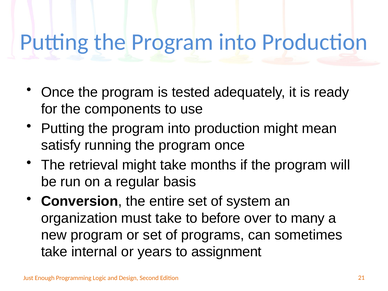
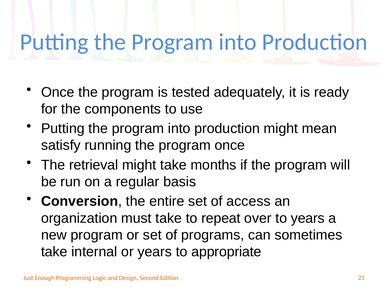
system: system -> access
before: before -> repeat
to many: many -> years
assignment: assignment -> appropriate
